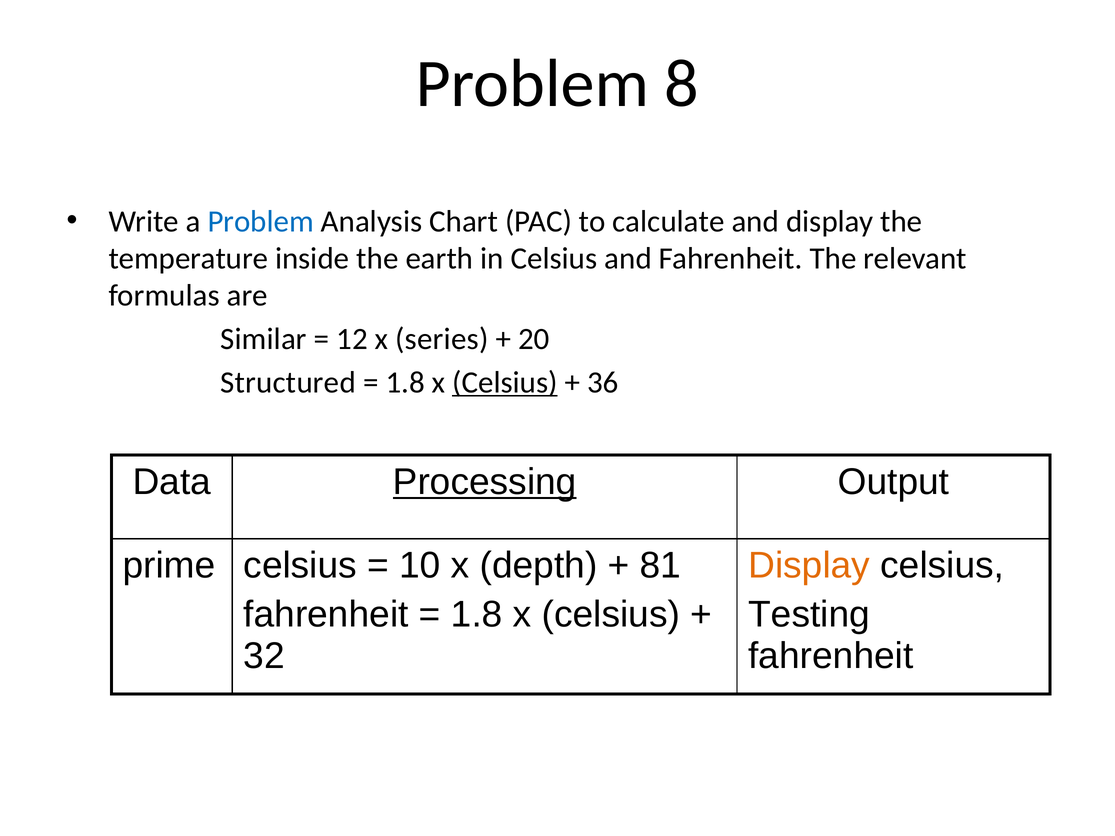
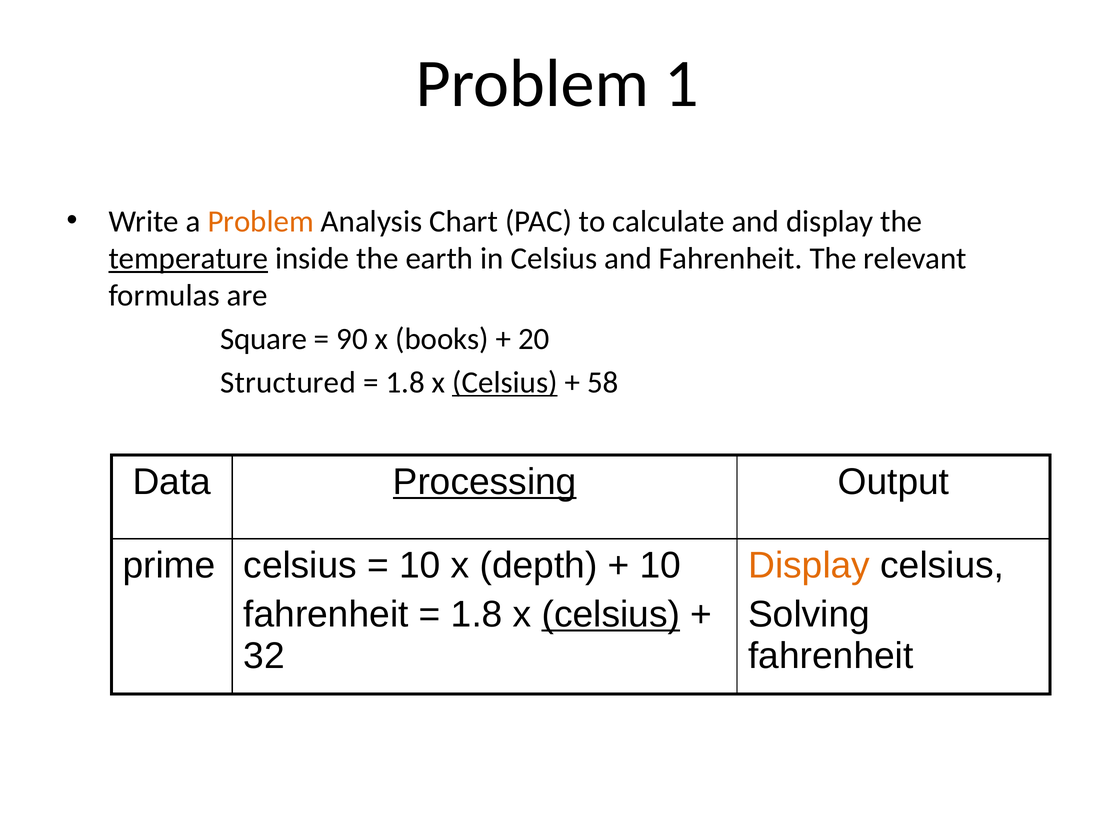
8: 8 -> 1
Problem at (261, 221) colour: blue -> orange
temperature underline: none -> present
Similar: Similar -> Square
12: 12 -> 90
series: series -> books
36: 36 -> 58
81 at (660, 566): 81 -> 10
celsius at (611, 615) underline: none -> present
Testing: Testing -> Solving
